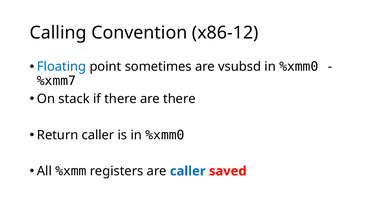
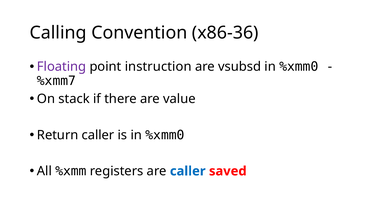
x86-12: x86-12 -> x86-36
Floating colour: blue -> purple
sometimes: sometimes -> instruction
are there: there -> value
